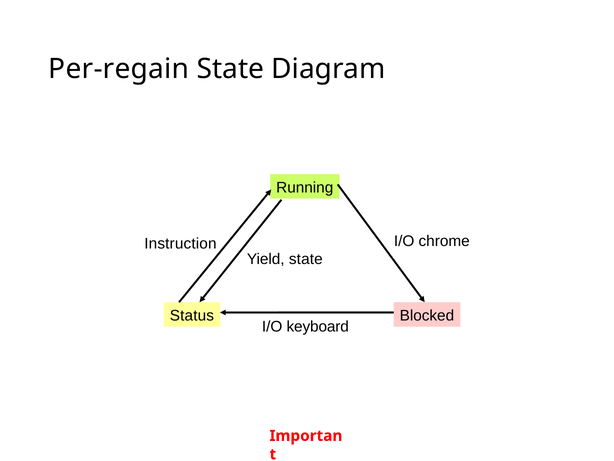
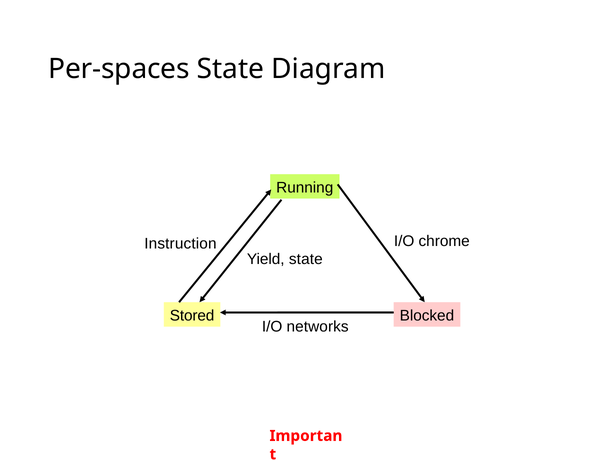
Per-regain: Per-regain -> Per-spaces
Status: Status -> Stored
keyboard: keyboard -> networks
